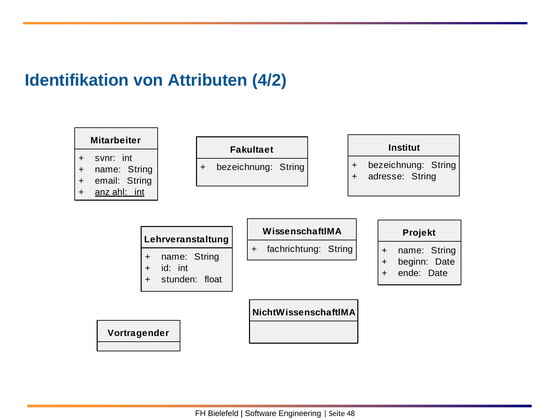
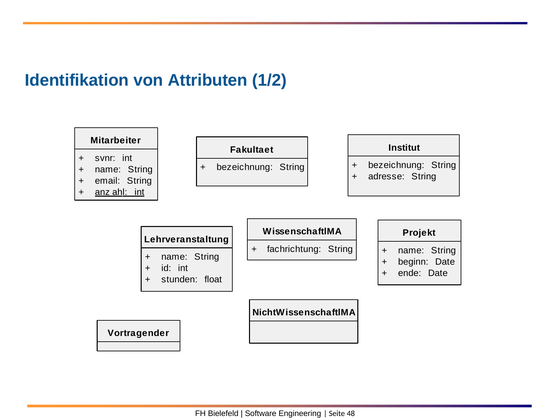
4/2: 4/2 -> 1/2
